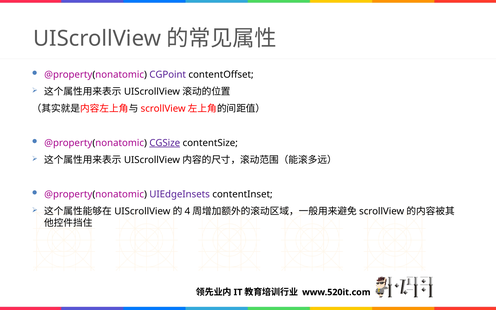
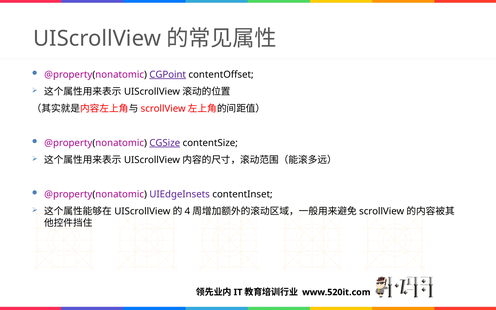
CGPoint underline: none -> present
